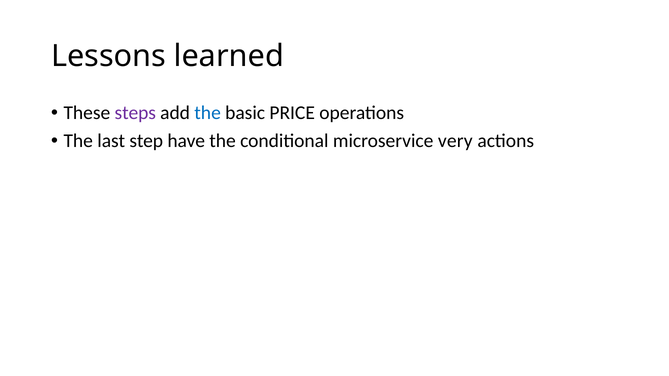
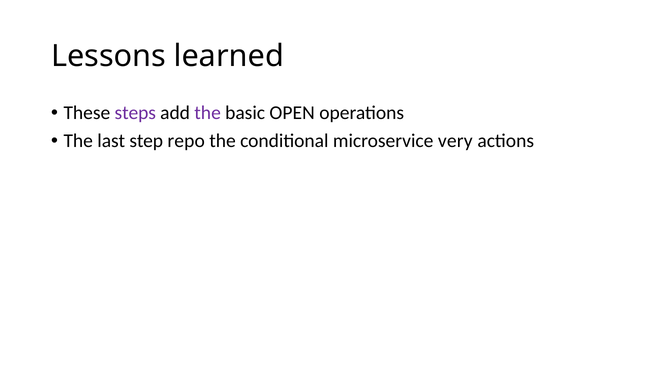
the at (208, 113) colour: blue -> purple
PRICE: PRICE -> OPEN
have: have -> repo
